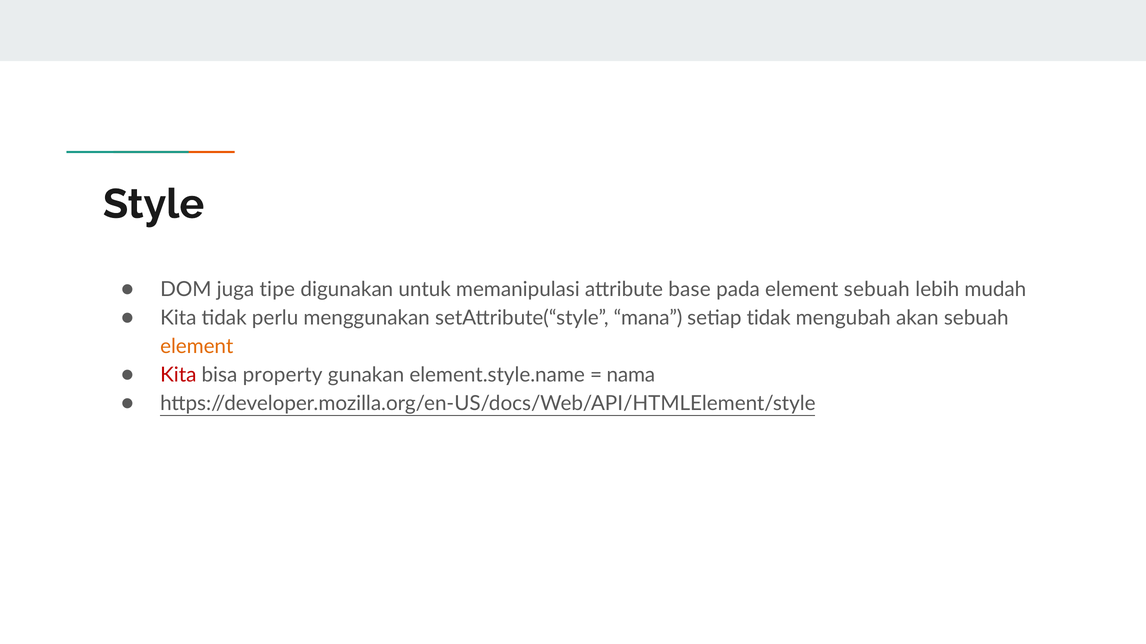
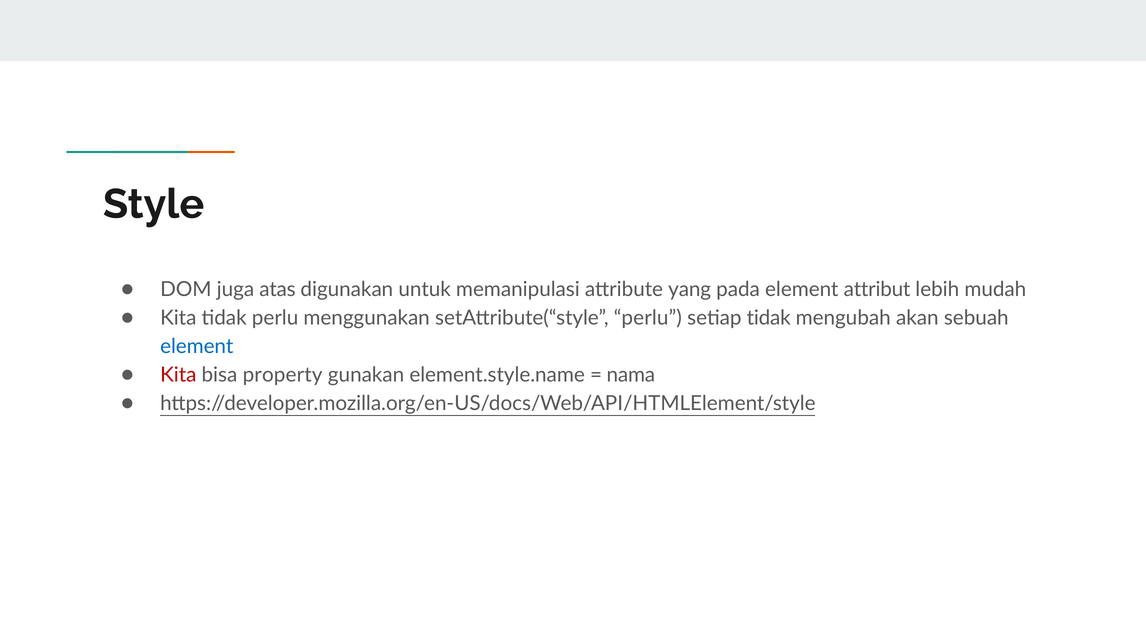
tipe: tipe -> atas
base: base -> yang
element sebuah: sebuah -> attribut
setAttribute(“style mana: mana -> perlu
element at (197, 347) colour: orange -> blue
